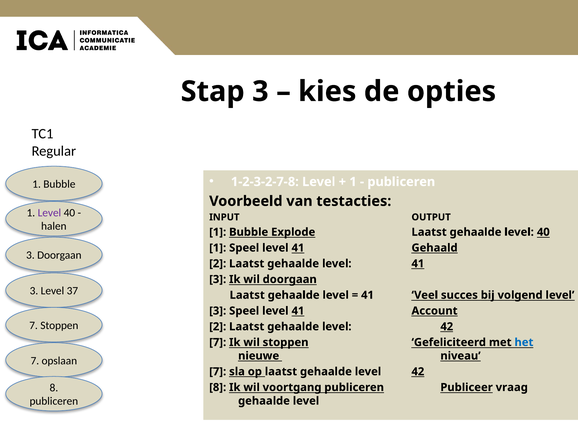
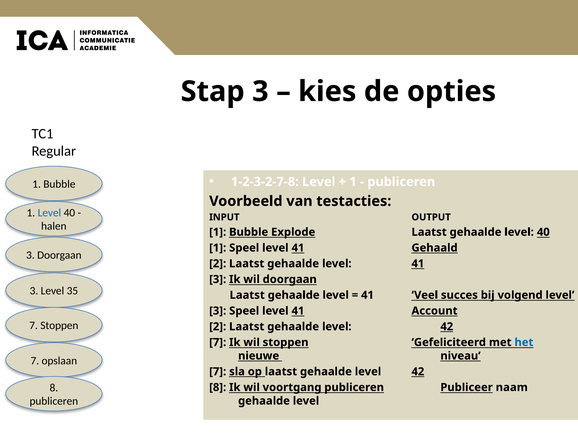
Level at (49, 213) colour: purple -> blue
37: 37 -> 35
vraag: vraag -> naam
